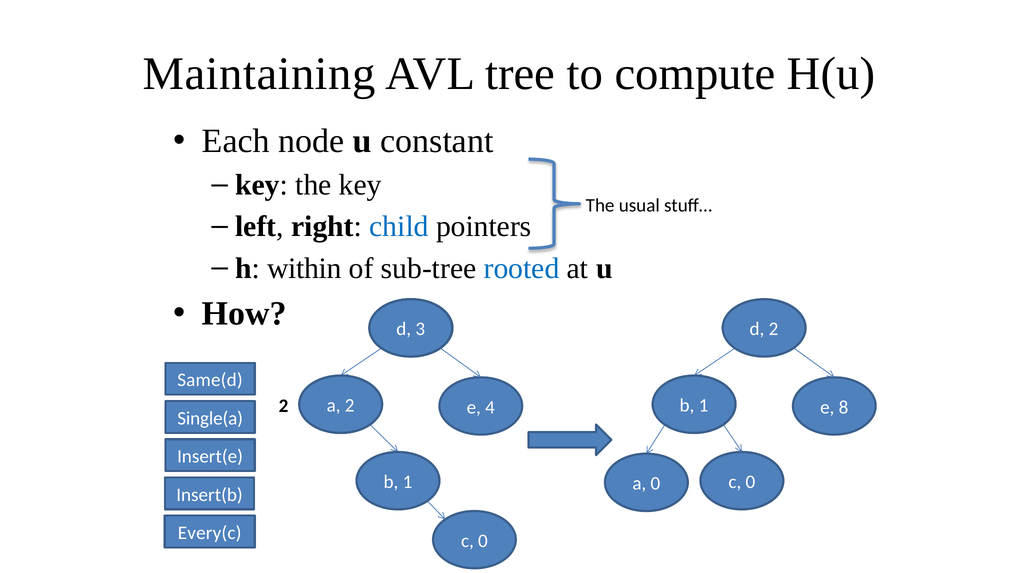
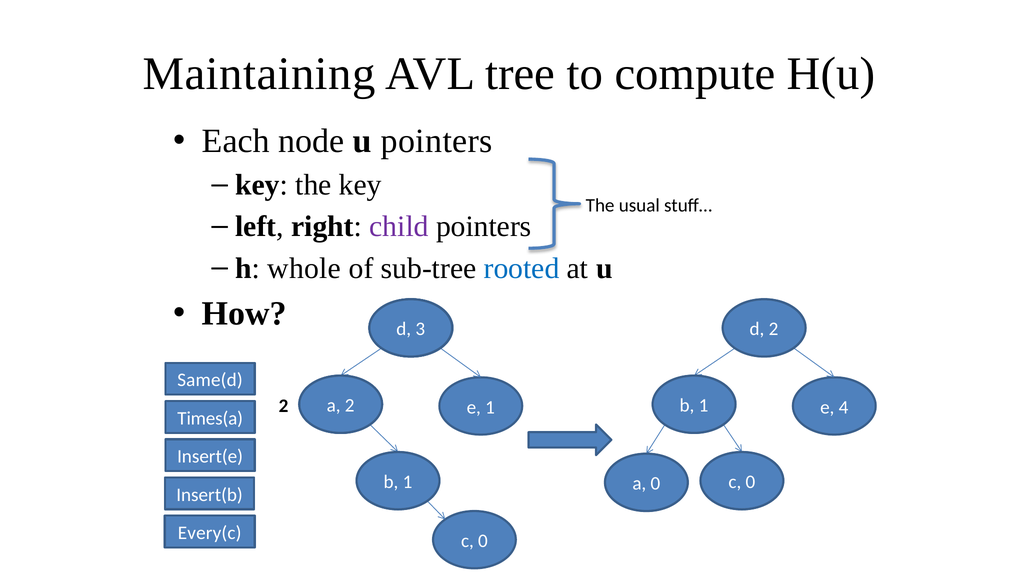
u constant: constant -> pointers
child colour: blue -> purple
within: within -> whole
e 4: 4 -> 1
8: 8 -> 4
Single(a: Single(a -> Times(a
